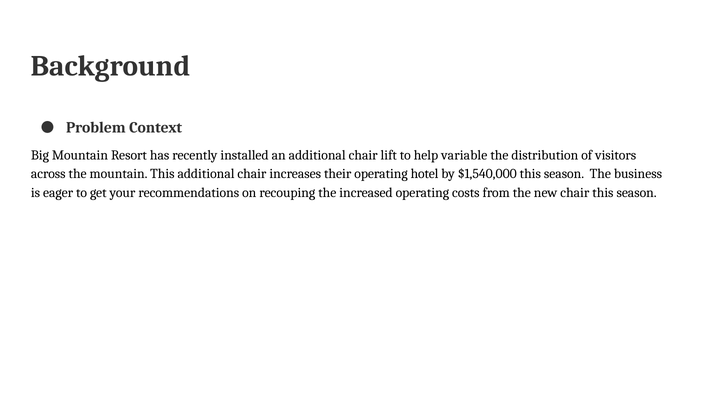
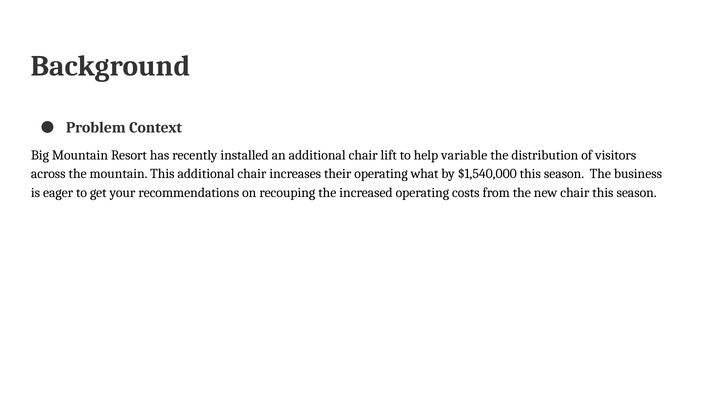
hotel: hotel -> what
